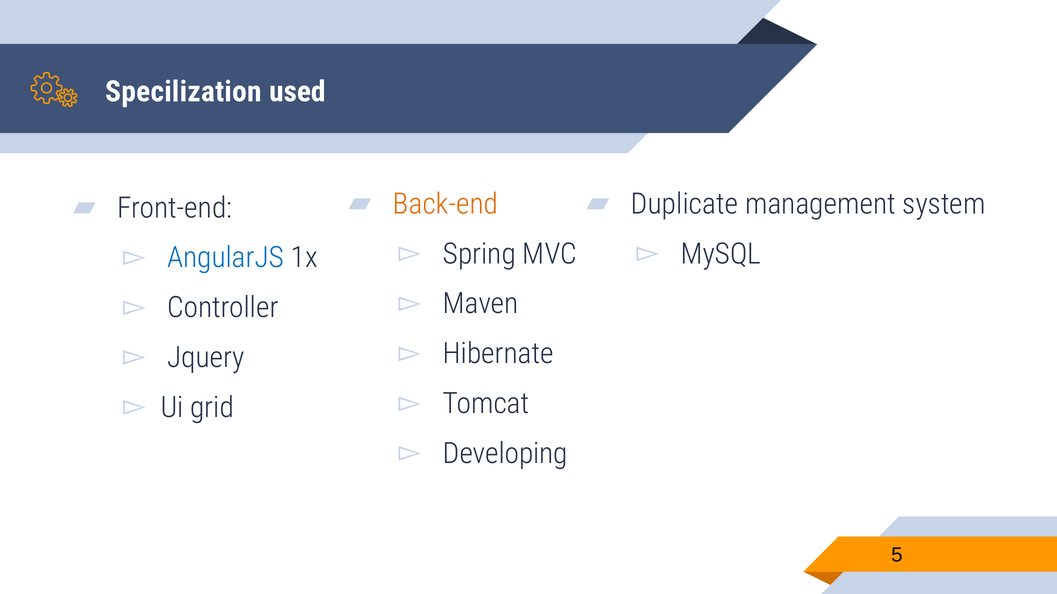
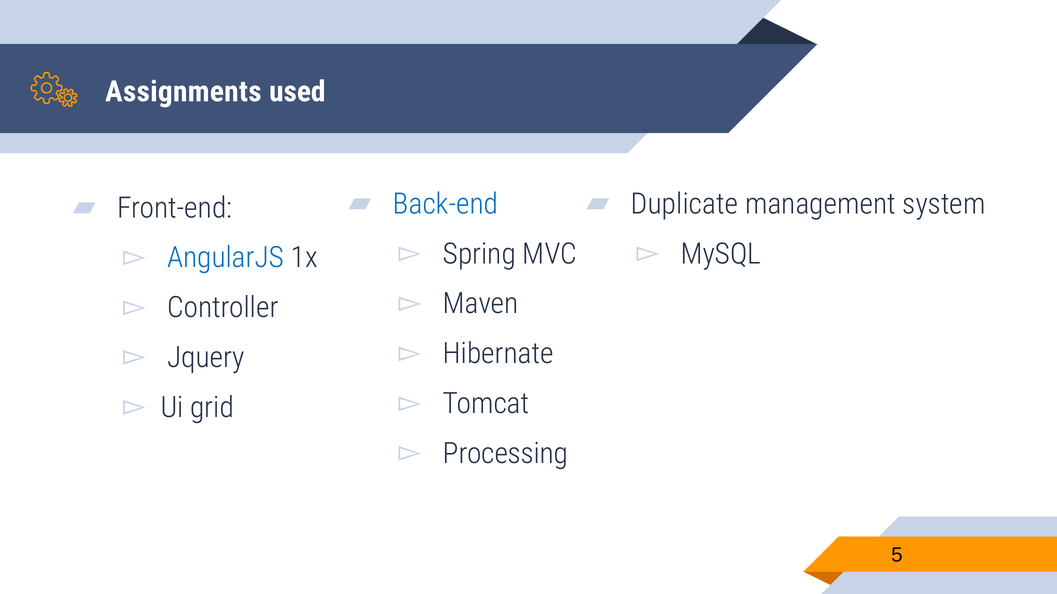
Specilization: Specilization -> Assignments
Back-end colour: orange -> blue
Developing: Developing -> Processing
